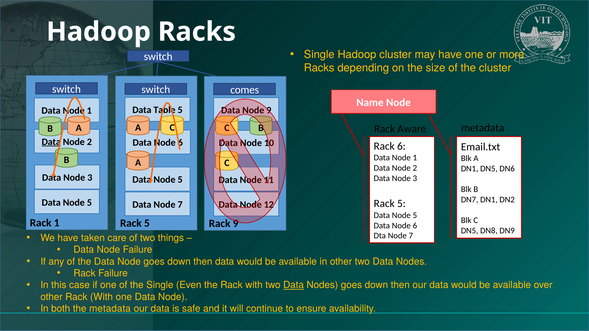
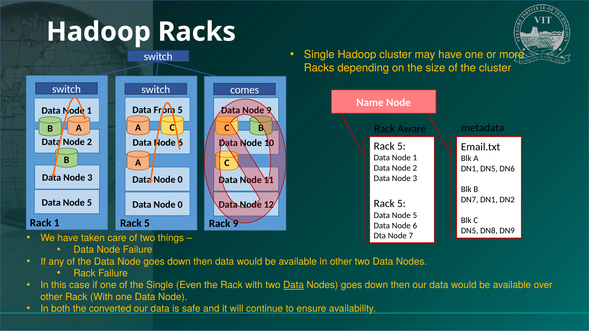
Table: Table -> From
Data at (51, 142) underline: present -> none
6 at (401, 146): 6 -> 5
5 at (180, 180): 5 -> 0
7 at (180, 205): 7 -> 0
the metadata: metadata -> converted
